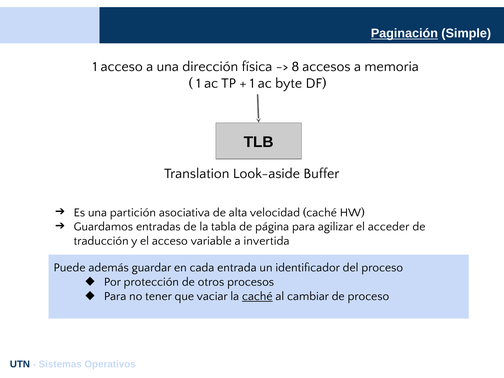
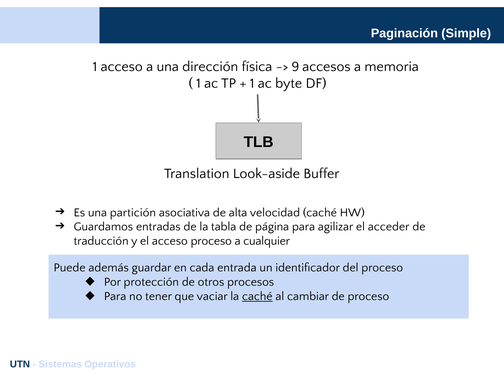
Paginación underline: present -> none
8: 8 -> 9
acceso variable: variable -> proceso
invertida: invertida -> cualquier
